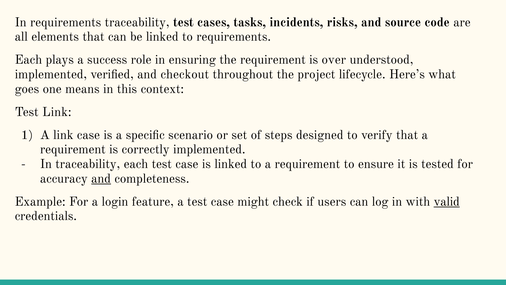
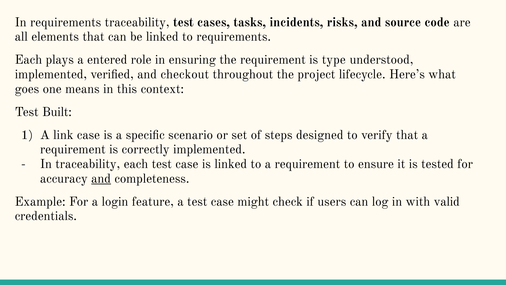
success: success -> entered
over: over -> type
Test Link: Link -> Built
valid underline: present -> none
